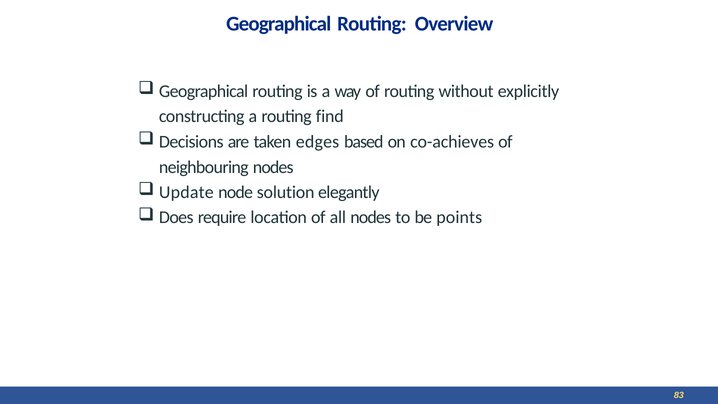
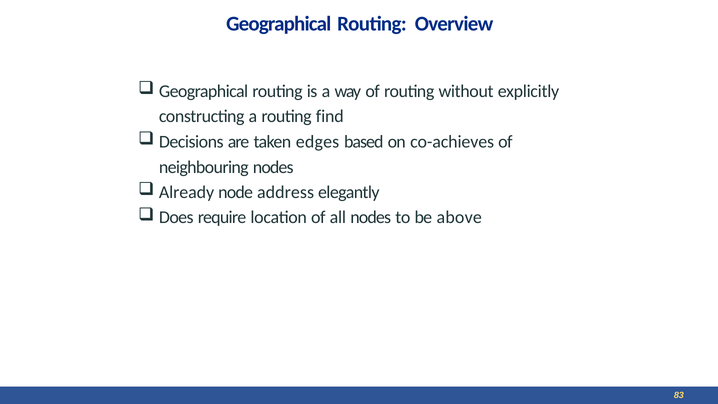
Update: Update -> Already
solution: solution -> address
points: points -> above
